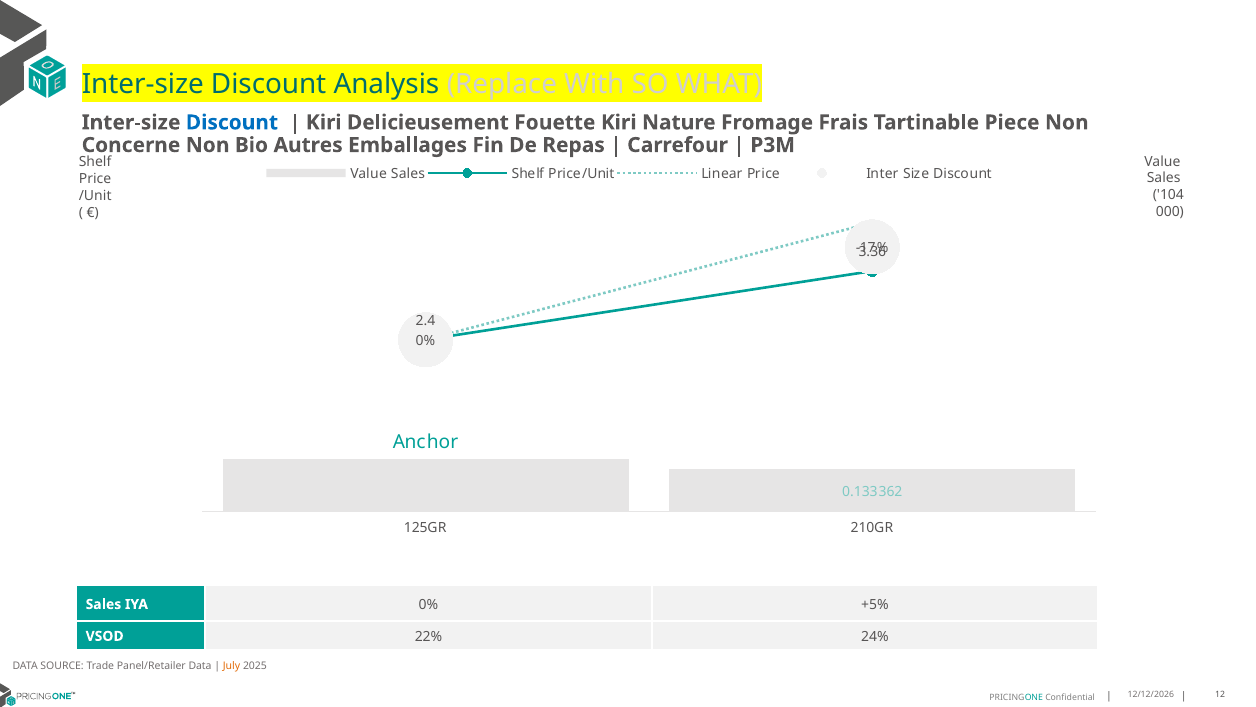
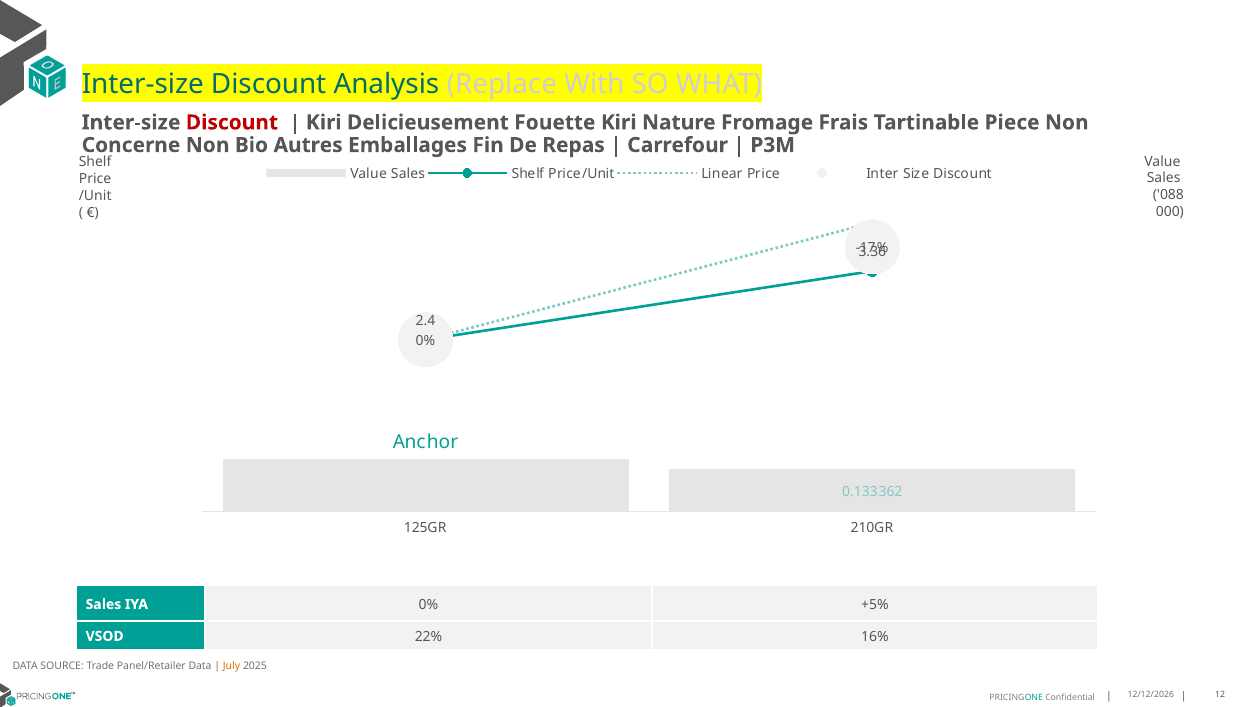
Discount at (232, 122) colour: blue -> red
104: 104 -> 088
24%: 24% -> 16%
